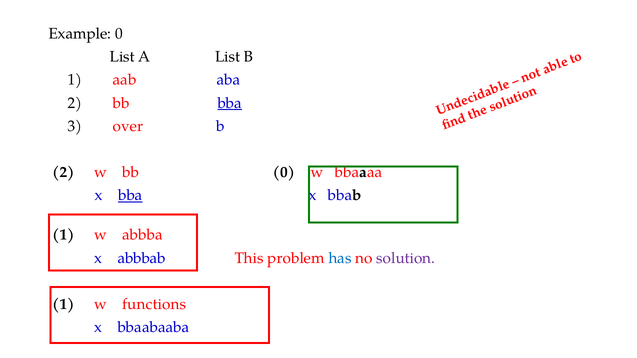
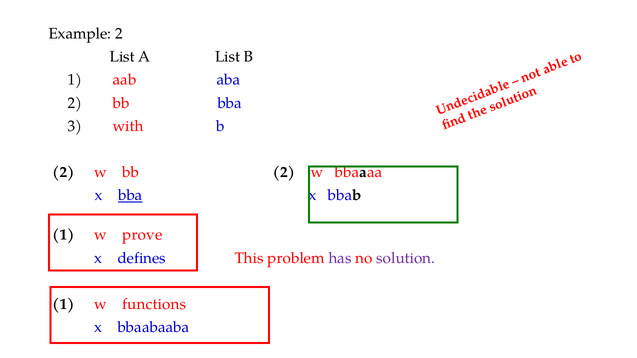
Example 0: 0 -> 2
bba at (230, 103) underline: present -> none
over: over -> with
bb 0: 0 -> 2
abbba: abbba -> prove
abbbab: abbbab -> defines
has colour: blue -> purple
